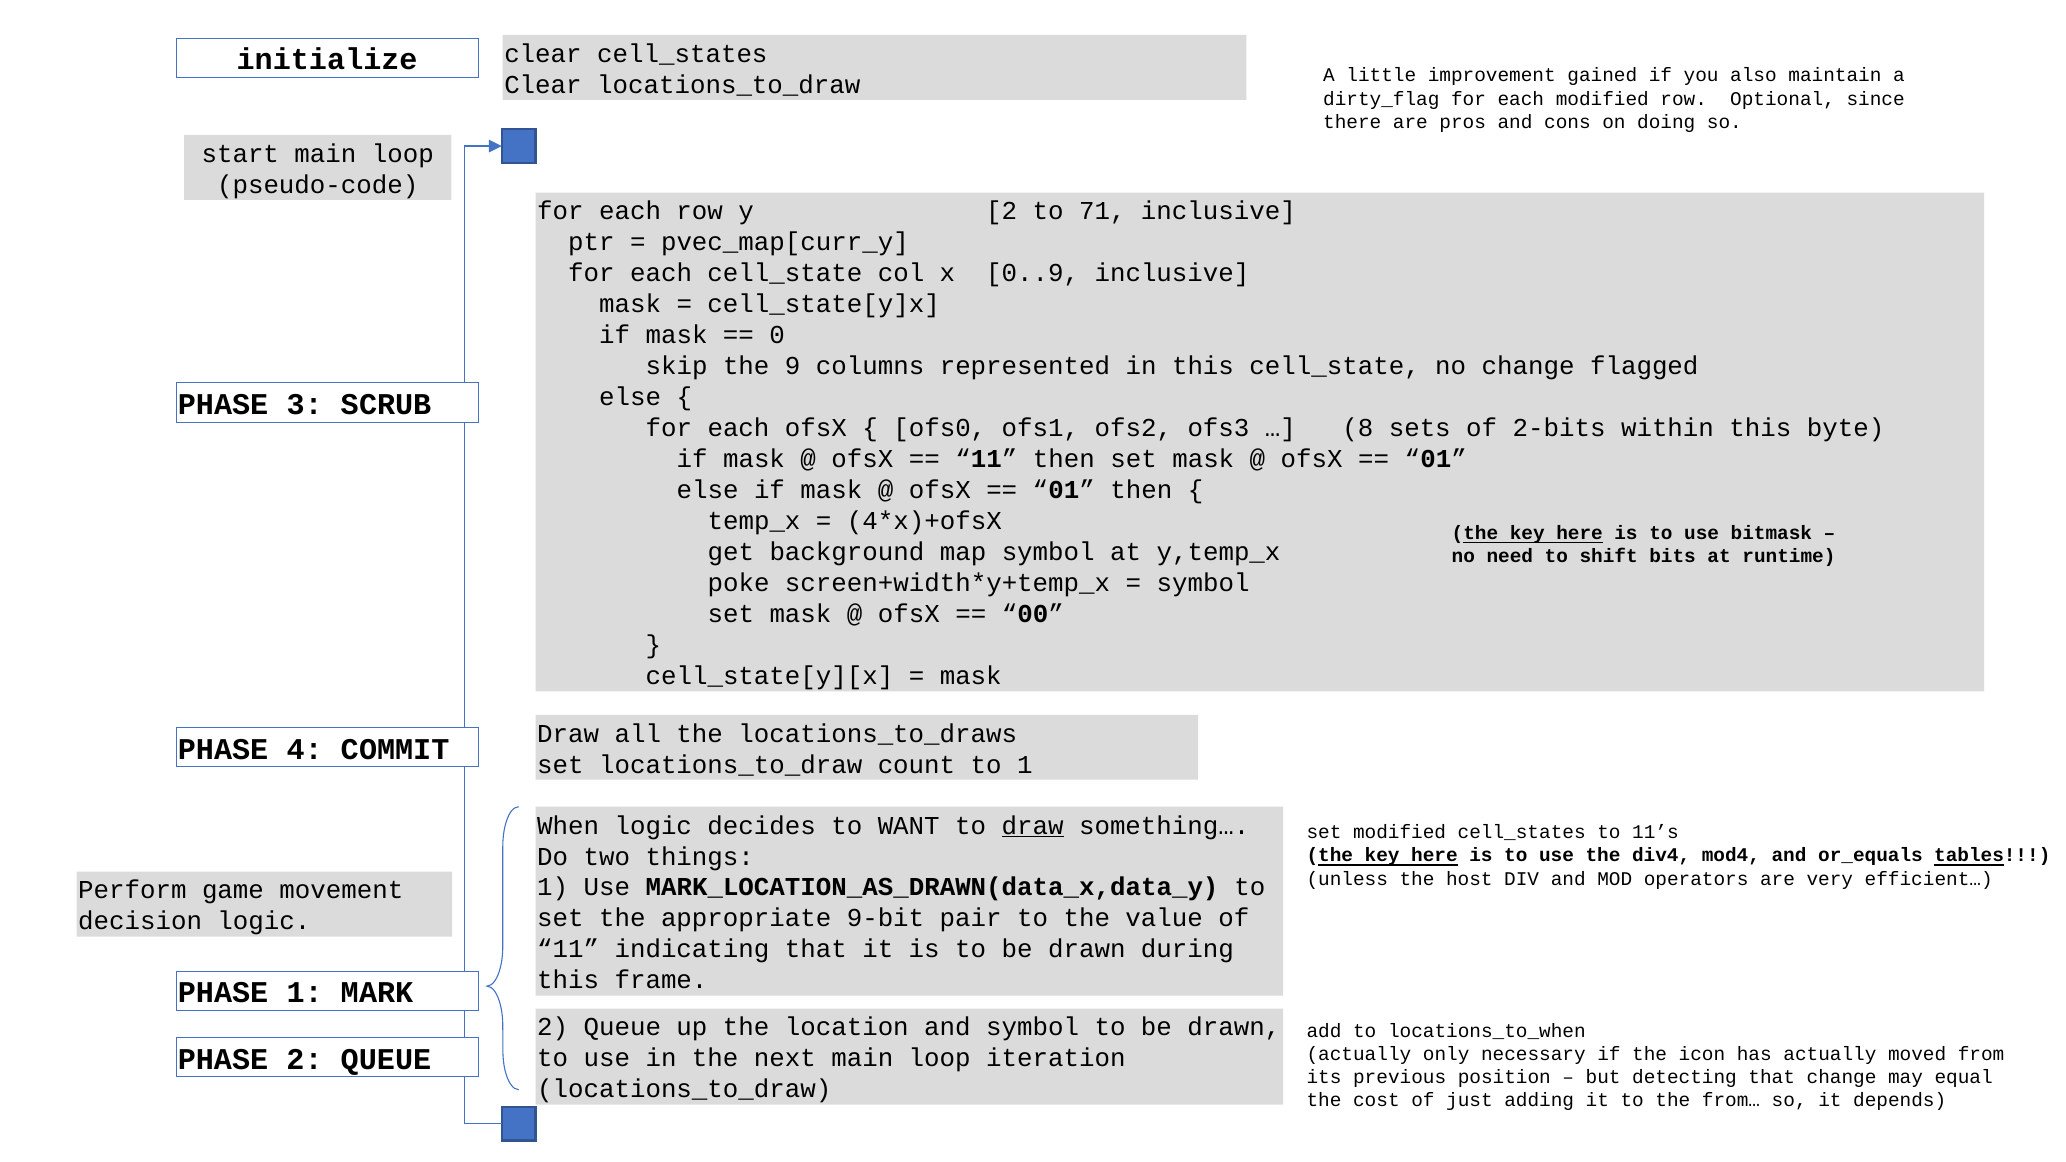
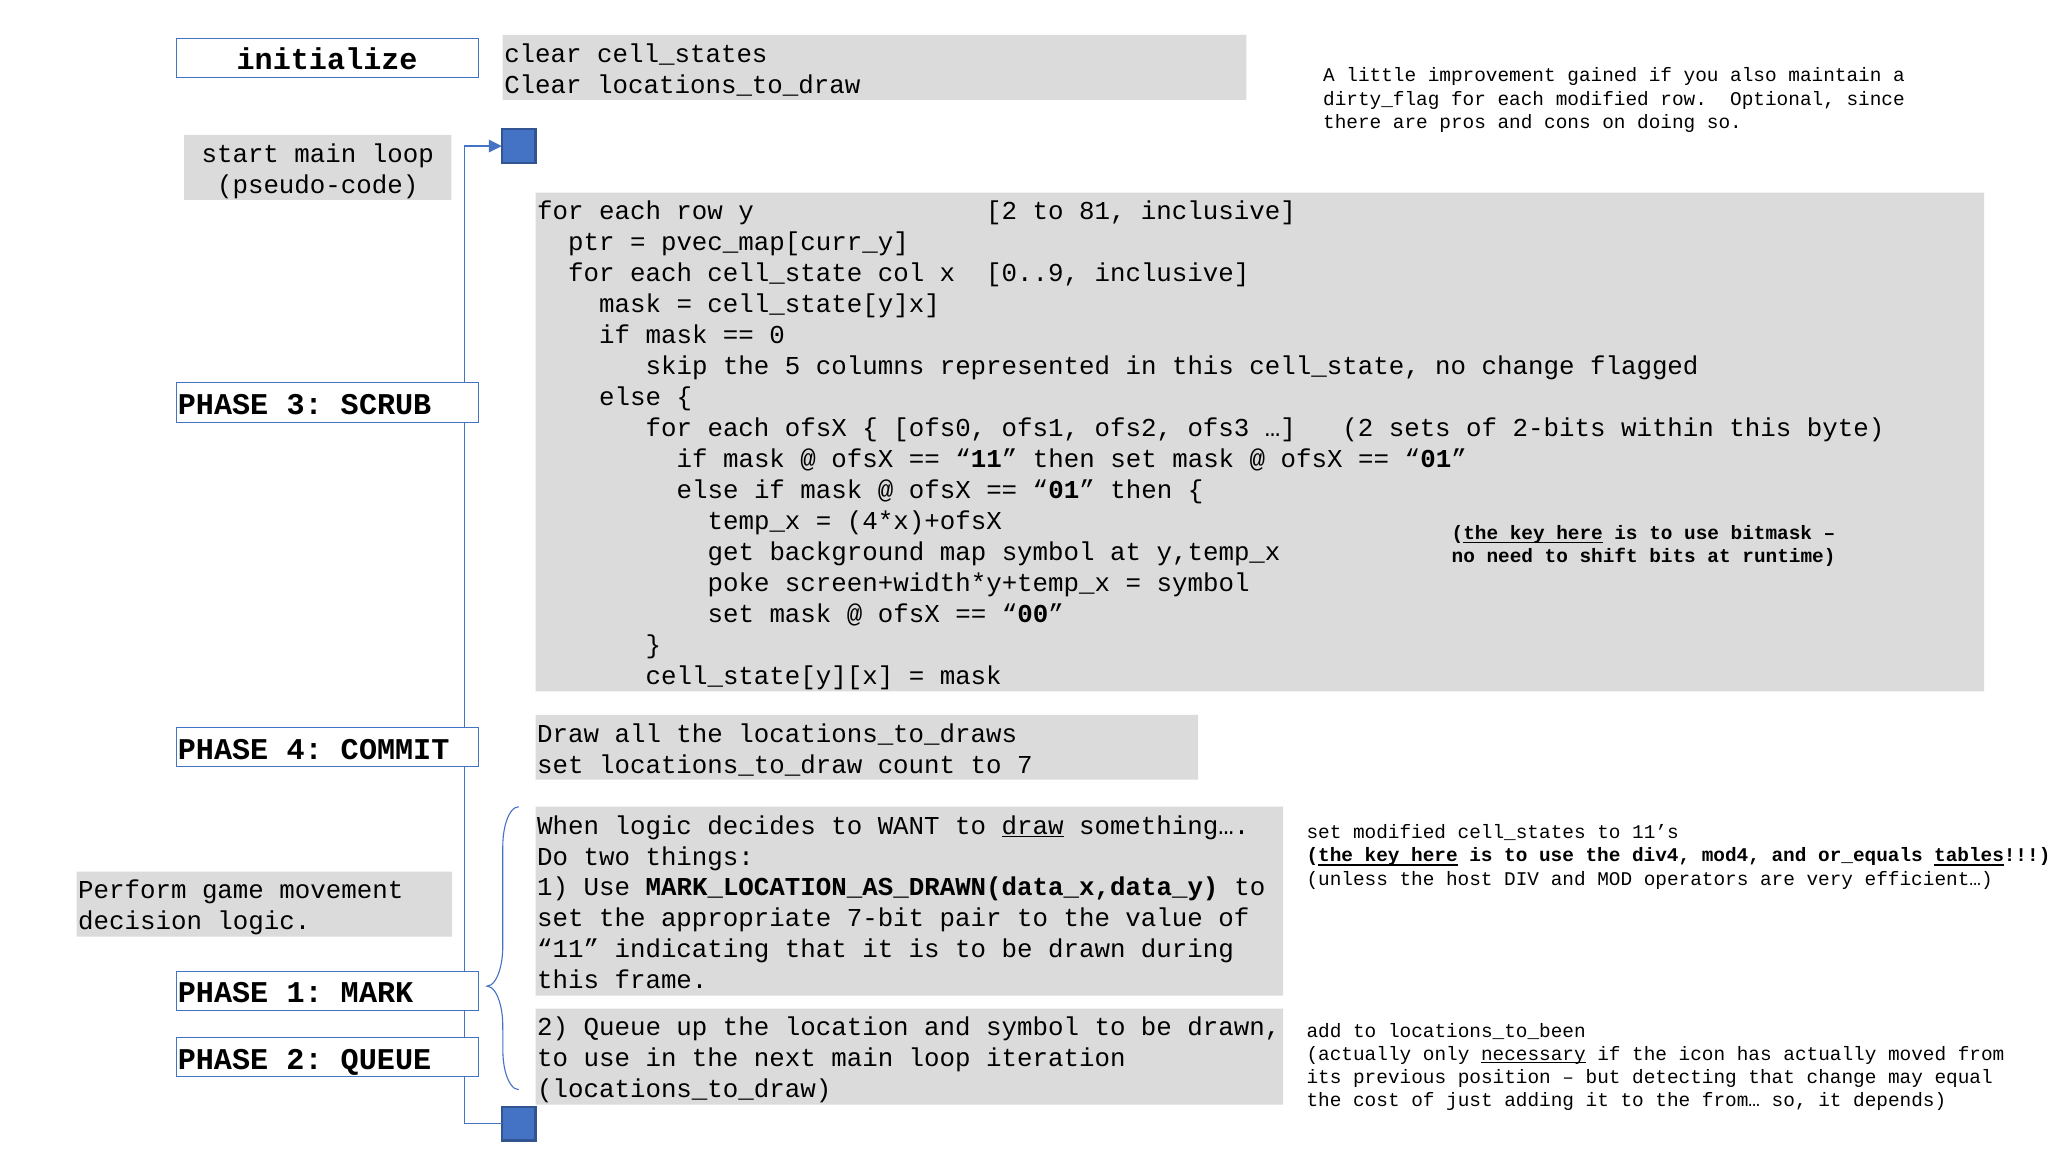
71: 71 -> 81
9: 9 -> 5
8 at (1358, 428): 8 -> 2
to 1: 1 -> 7
9-bit: 9-bit -> 7-bit
locations_to_when: locations_to_when -> locations_to_been
necessary underline: none -> present
